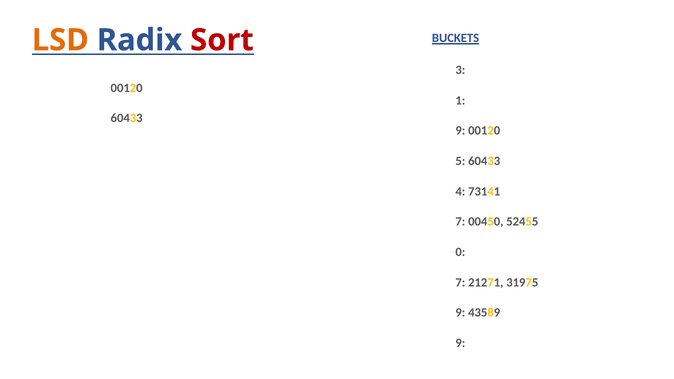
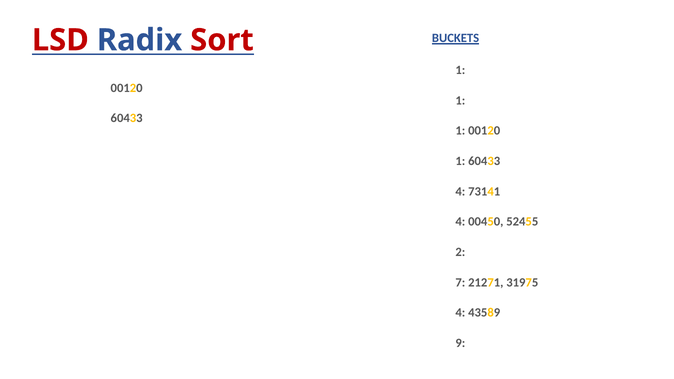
LSD colour: orange -> red
3 at (460, 70): 3 -> 1
9 at (460, 131): 9 -> 1
5 at (460, 161): 5 -> 1
7 at (460, 222): 7 -> 4
0: 0 -> 2
9 at (460, 313): 9 -> 4
